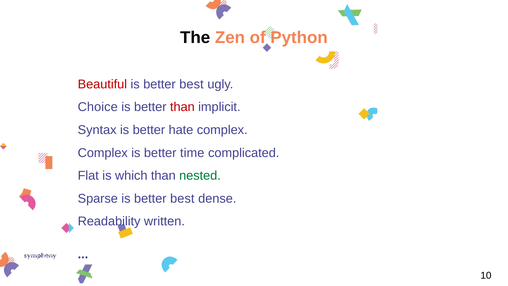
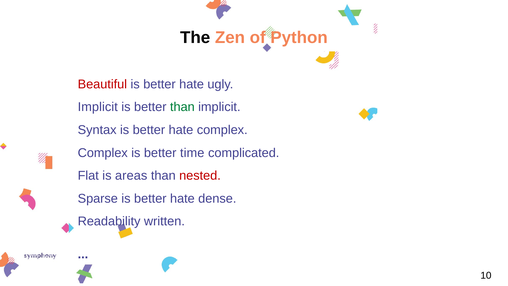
best at (191, 84): best -> hate
Choice at (98, 107): Choice -> Implicit
than at (182, 107) colour: red -> green
which: which -> areas
nested colour: green -> red
Sparse is better best: best -> hate
